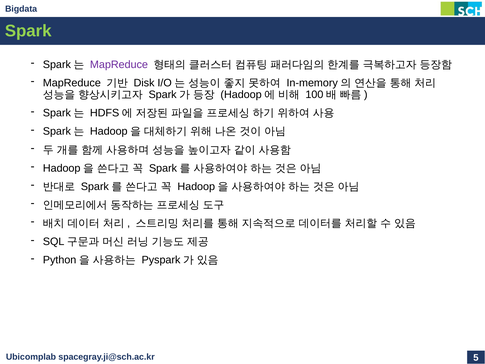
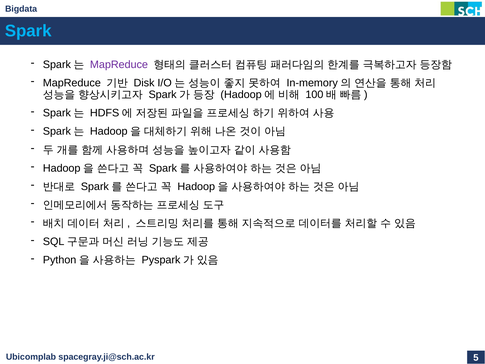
Spark colour: light green -> light blue
